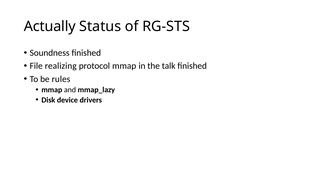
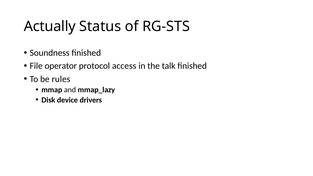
realizing: realizing -> operator
protocol mmap: mmap -> access
